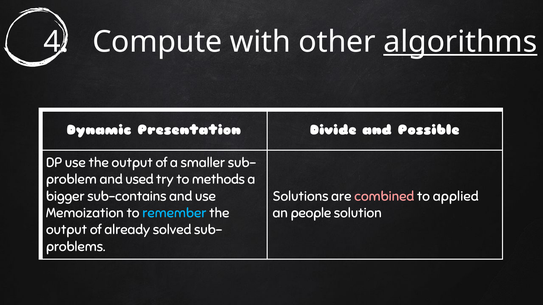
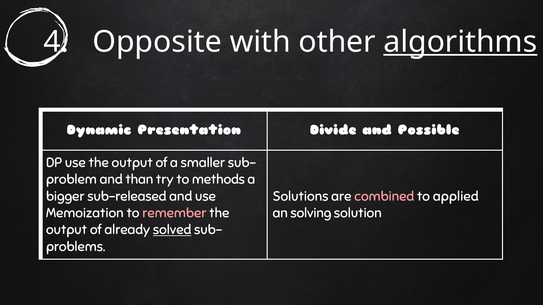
Compute: Compute -> Opposite
used: used -> than
sub-contains: sub-contains -> sub-released
remember colour: light blue -> pink
people: people -> solving
solved underline: none -> present
